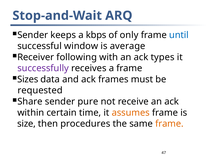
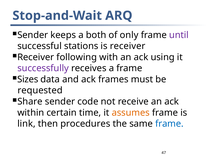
kbps: kbps -> both
until colour: blue -> purple
window: window -> stations
is average: average -> receiver
types: types -> using
pure: pure -> code
size: size -> link
frame at (169, 124) colour: orange -> blue
